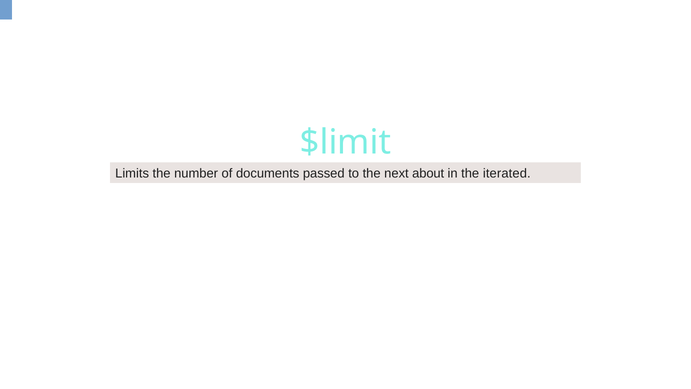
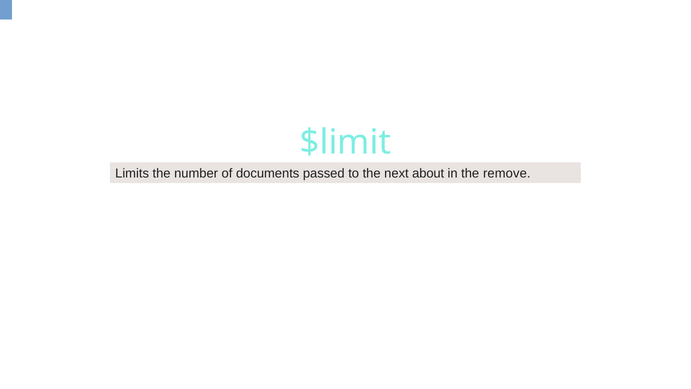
iterated: iterated -> remove
